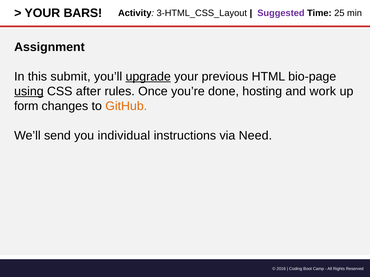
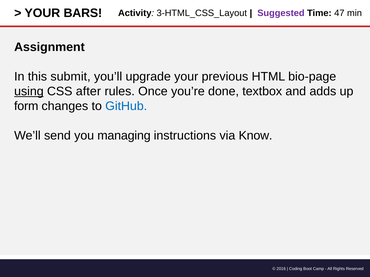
25: 25 -> 47
upgrade underline: present -> none
hosting: hosting -> textbox
work: work -> adds
GitHub colour: orange -> blue
individual: individual -> managing
Need: Need -> Know
